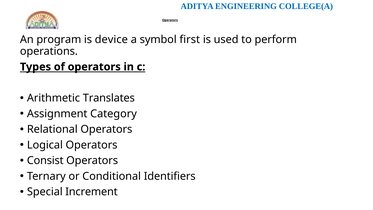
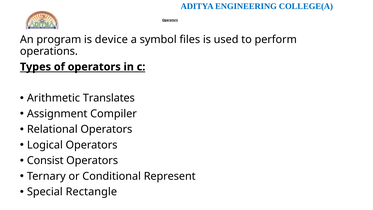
first: first -> files
Category: Category -> Compiler
Identifiers: Identifiers -> Represent
Increment: Increment -> Rectangle
